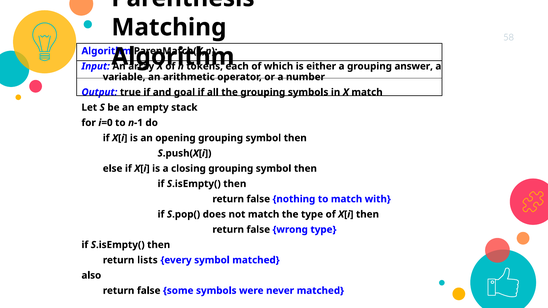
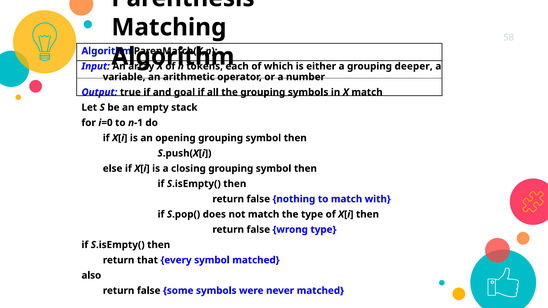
answer: answer -> deeper
lists: lists -> that
